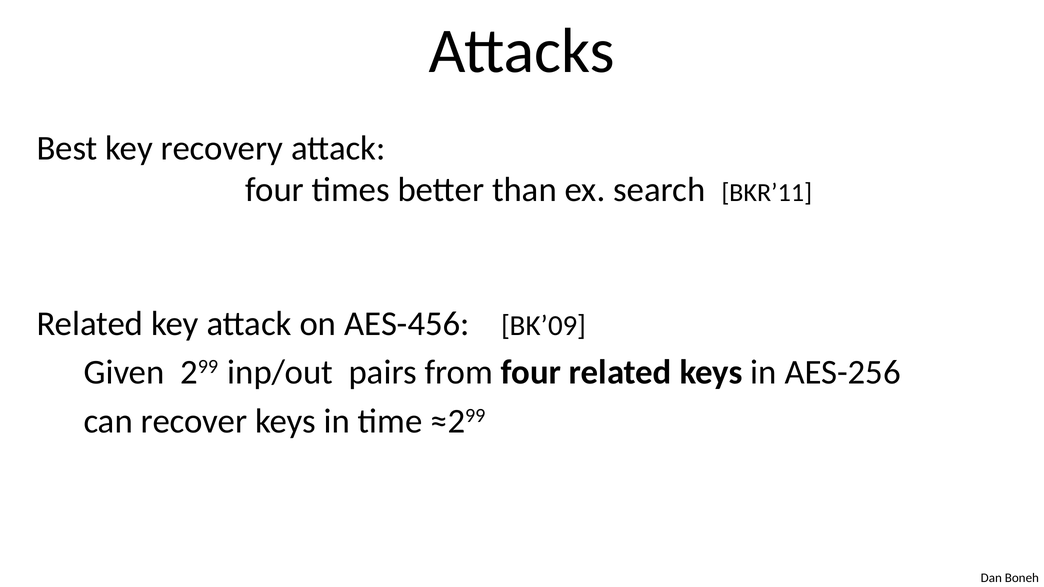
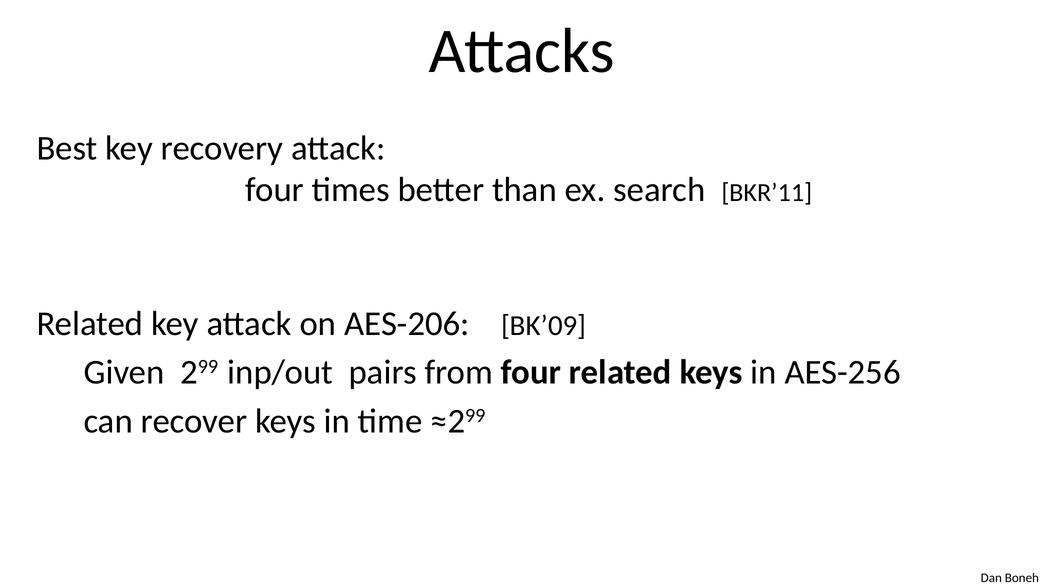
AES-456: AES-456 -> AES-206
